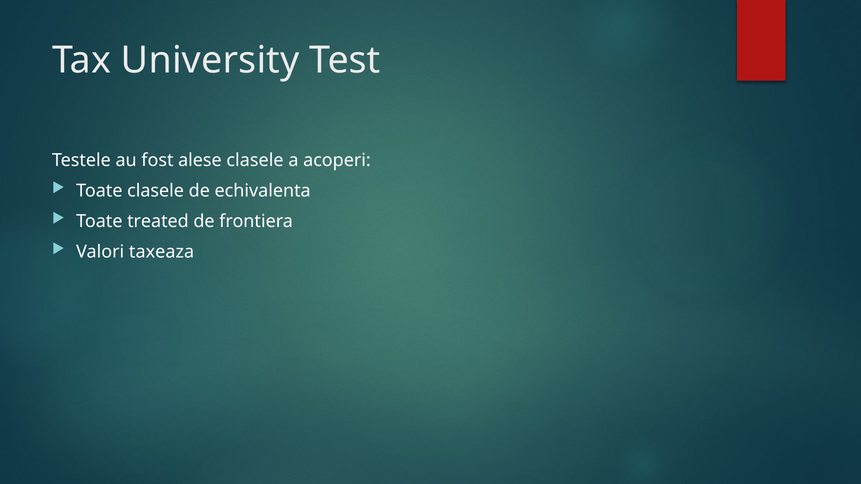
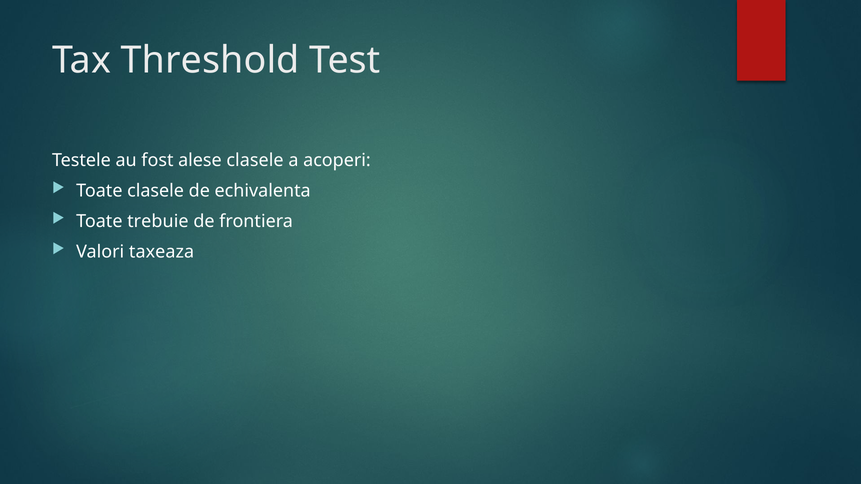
University: University -> Threshold
treated: treated -> trebuie
